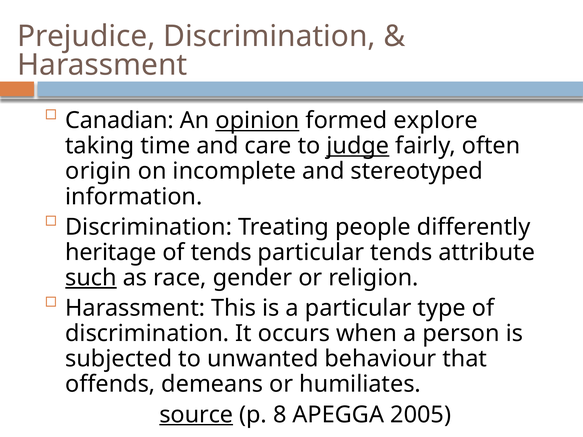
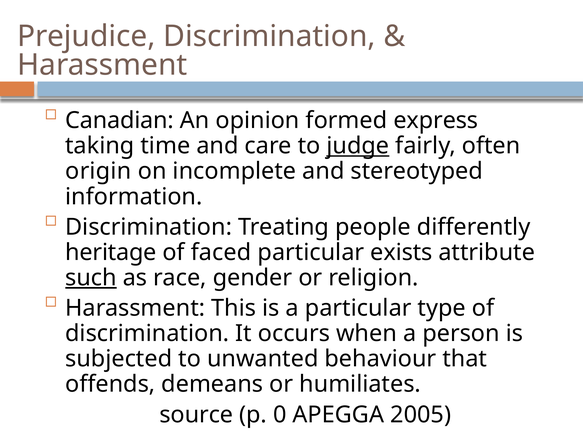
opinion underline: present -> none
explore: explore -> express
of tends: tends -> faced
particular tends: tends -> exists
source underline: present -> none
8: 8 -> 0
